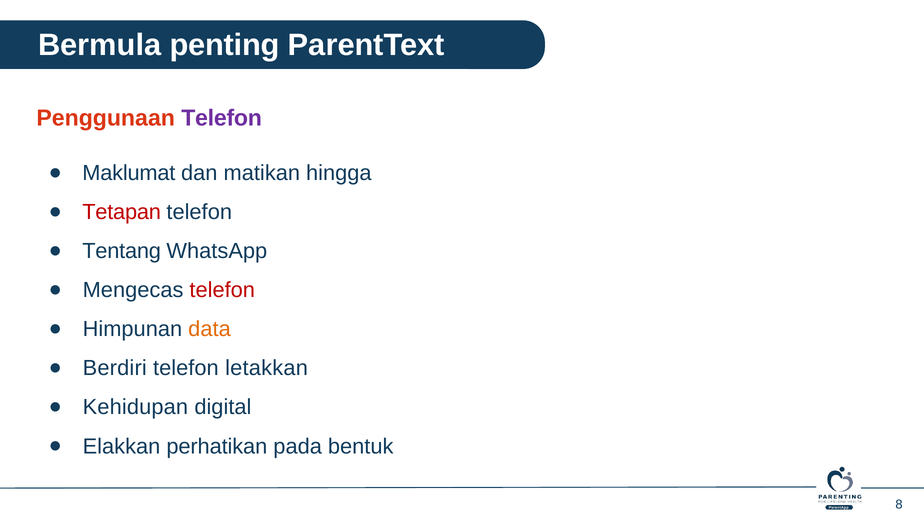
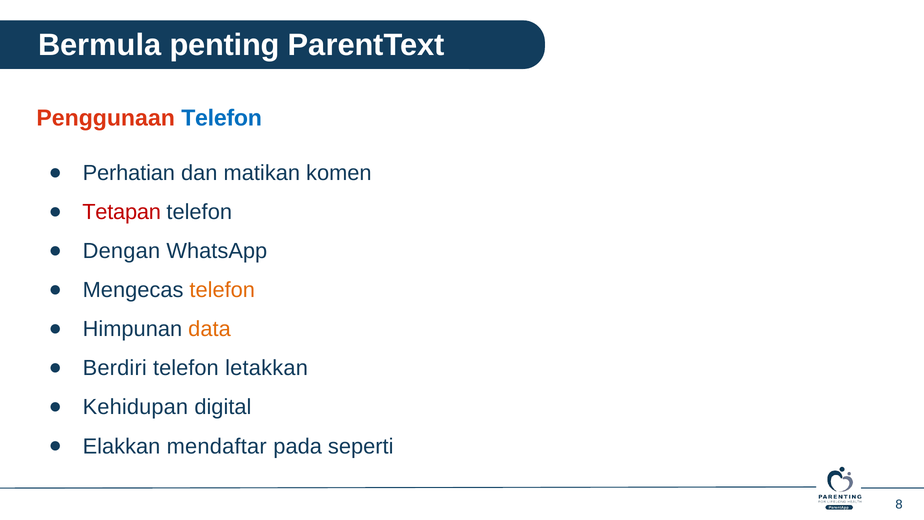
Telefon at (222, 118) colour: purple -> blue
Maklumat: Maklumat -> Perhatian
hingga: hingga -> komen
Tentang: Tentang -> Dengan
telefon at (222, 290) colour: red -> orange
perhatikan: perhatikan -> mendaftar
bentuk: bentuk -> seperti
